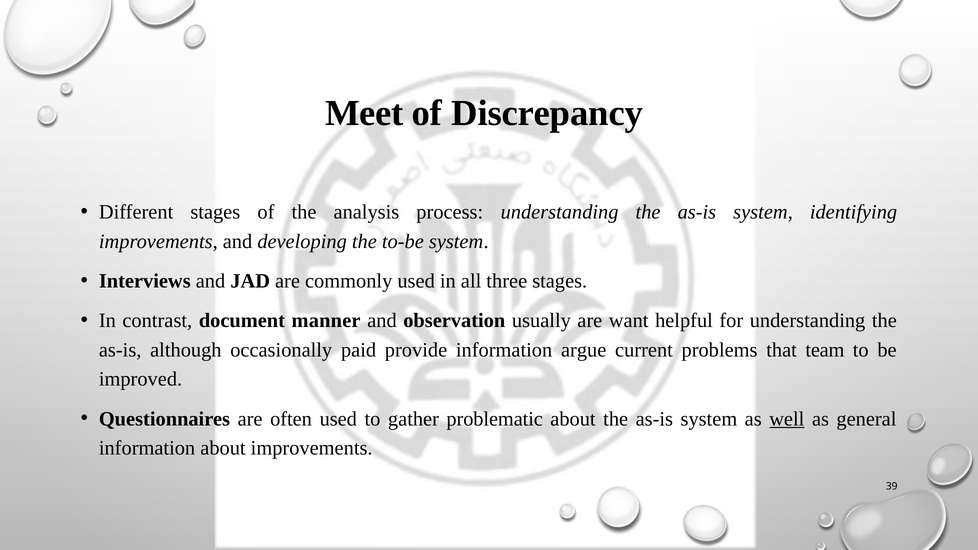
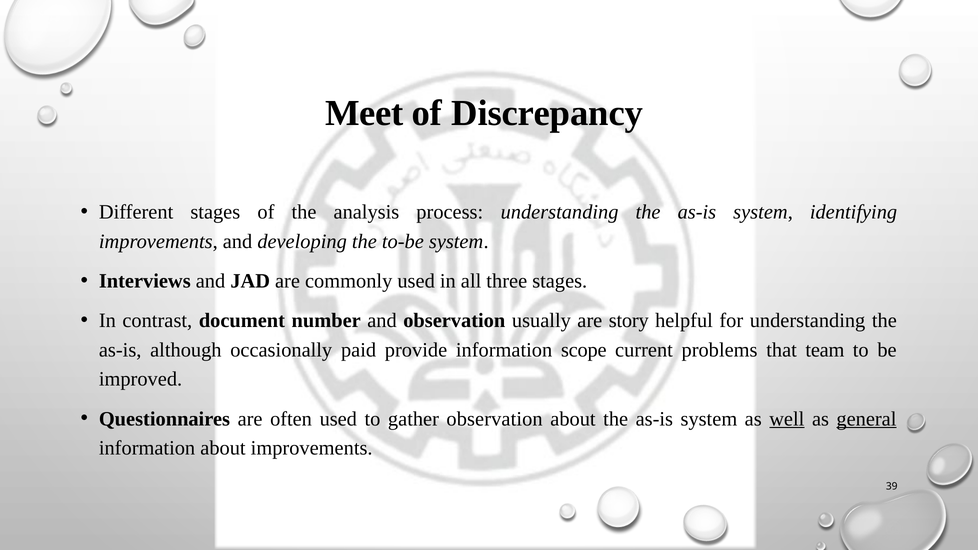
manner: manner -> number
want: want -> story
argue: argue -> scope
gather problematic: problematic -> observation
general underline: none -> present
